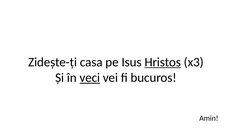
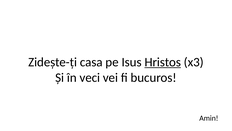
veci underline: present -> none
